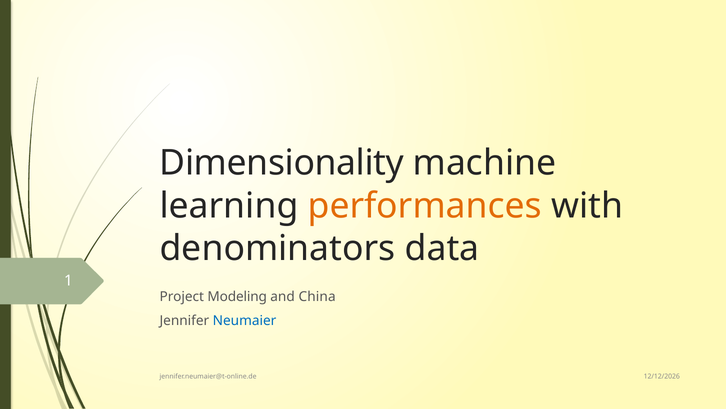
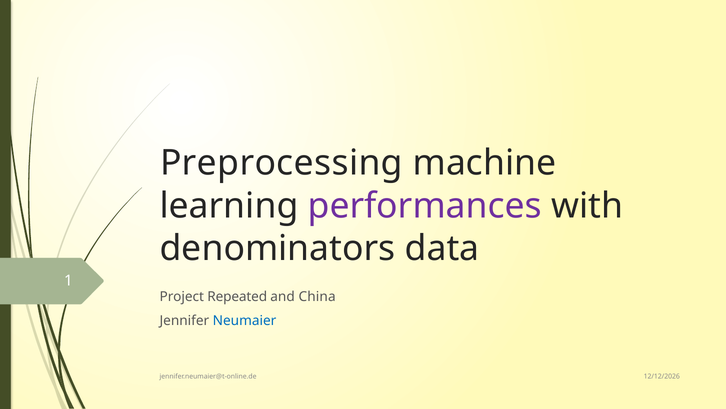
Dimensionality: Dimensionality -> Preprocessing
performances colour: orange -> purple
Modeling: Modeling -> Repeated
